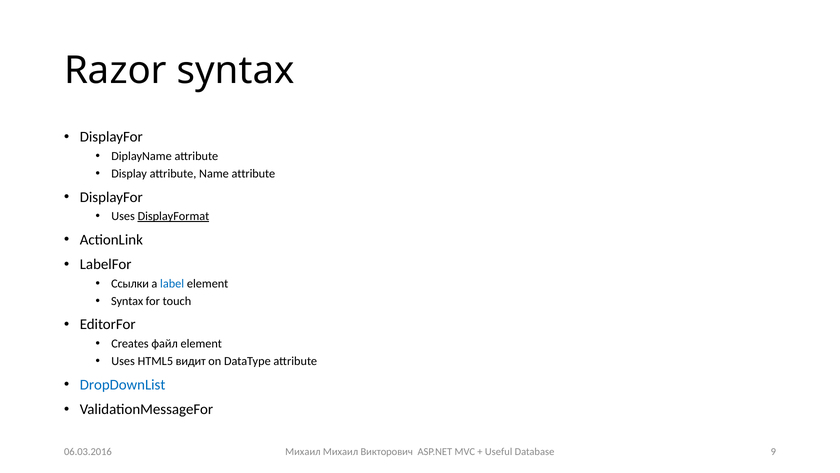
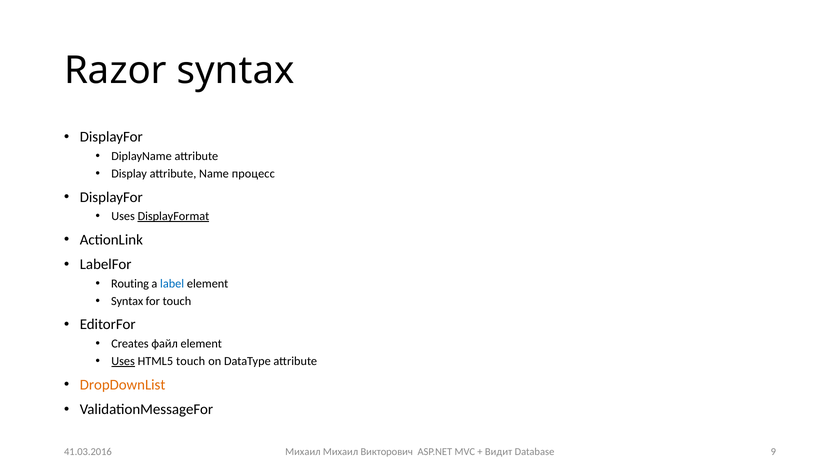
Name attribute: attribute -> процесс
Ссылки: Ссылки -> Routing
Uses at (123, 361) underline: none -> present
HTML5 видит: видит -> touch
DropDownList colour: blue -> orange
Useful: Useful -> Видит
06.03.2016: 06.03.2016 -> 41.03.2016
